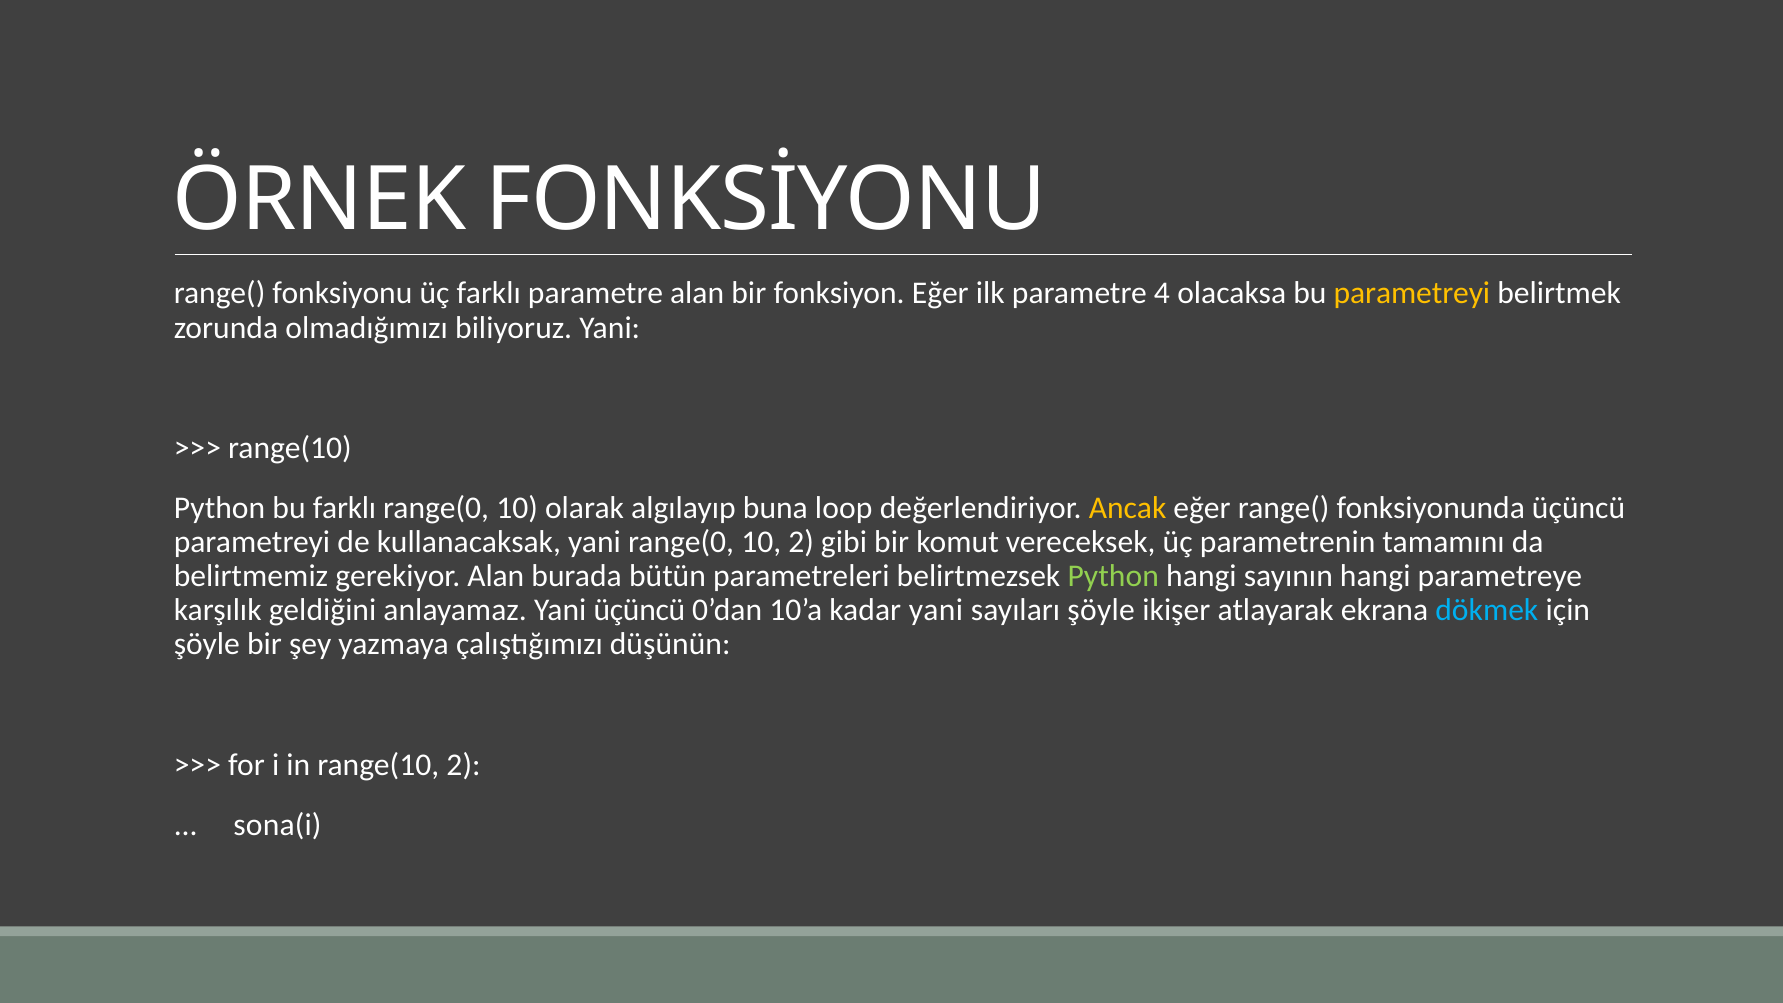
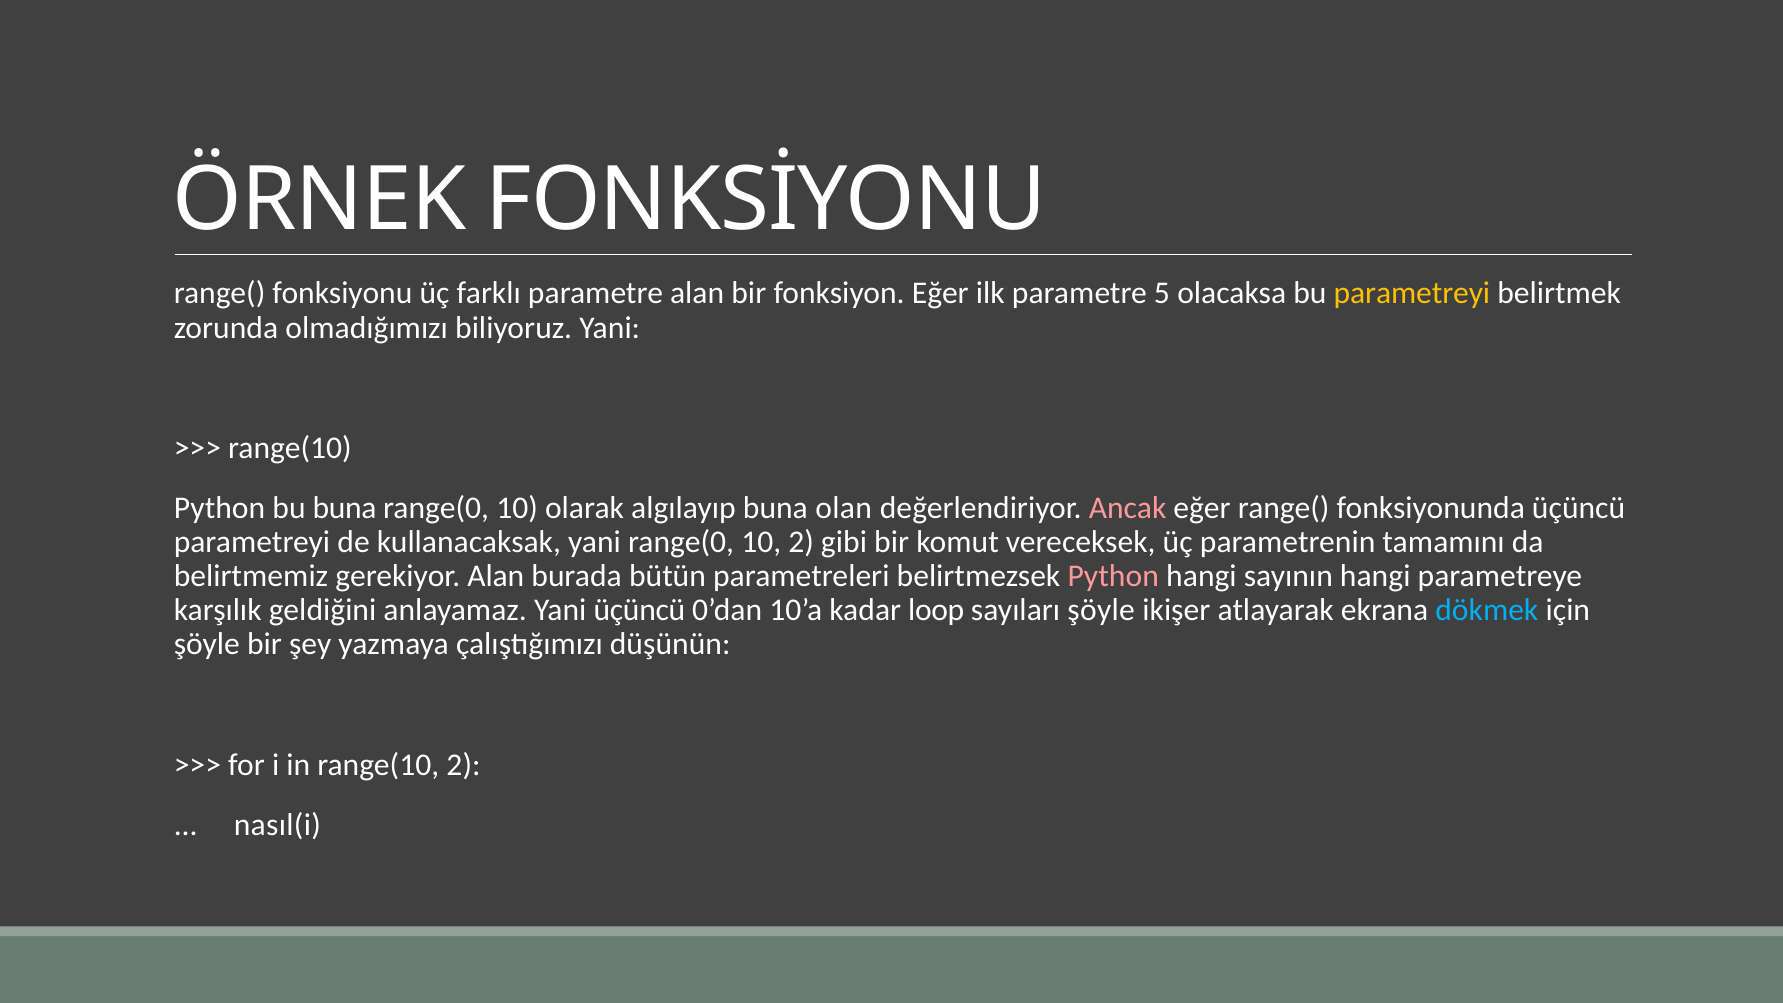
4: 4 -> 5
bu farklı: farklı -> buna
loop: loop -> olan
Ancak colour: yellow -> pink
Python at (1113, 576) colour: light green -> pink
kadar yani: yani -> loop
sona(i: sona(i -> nasıl(i
